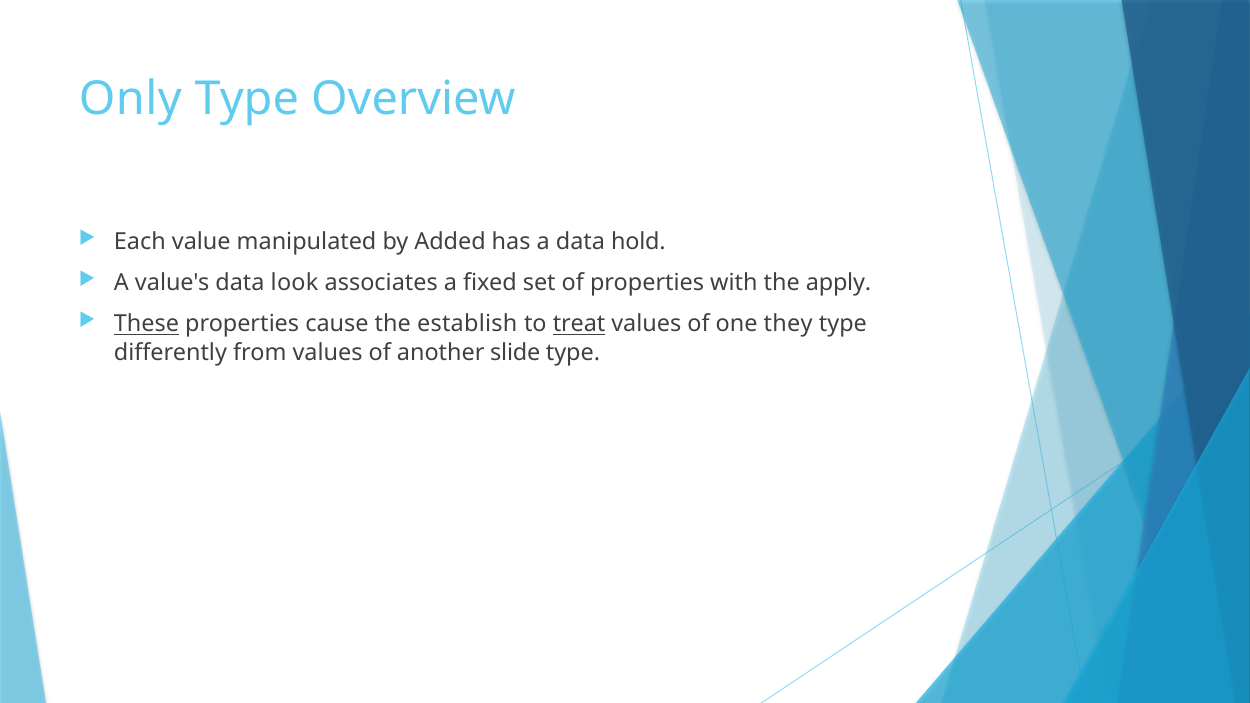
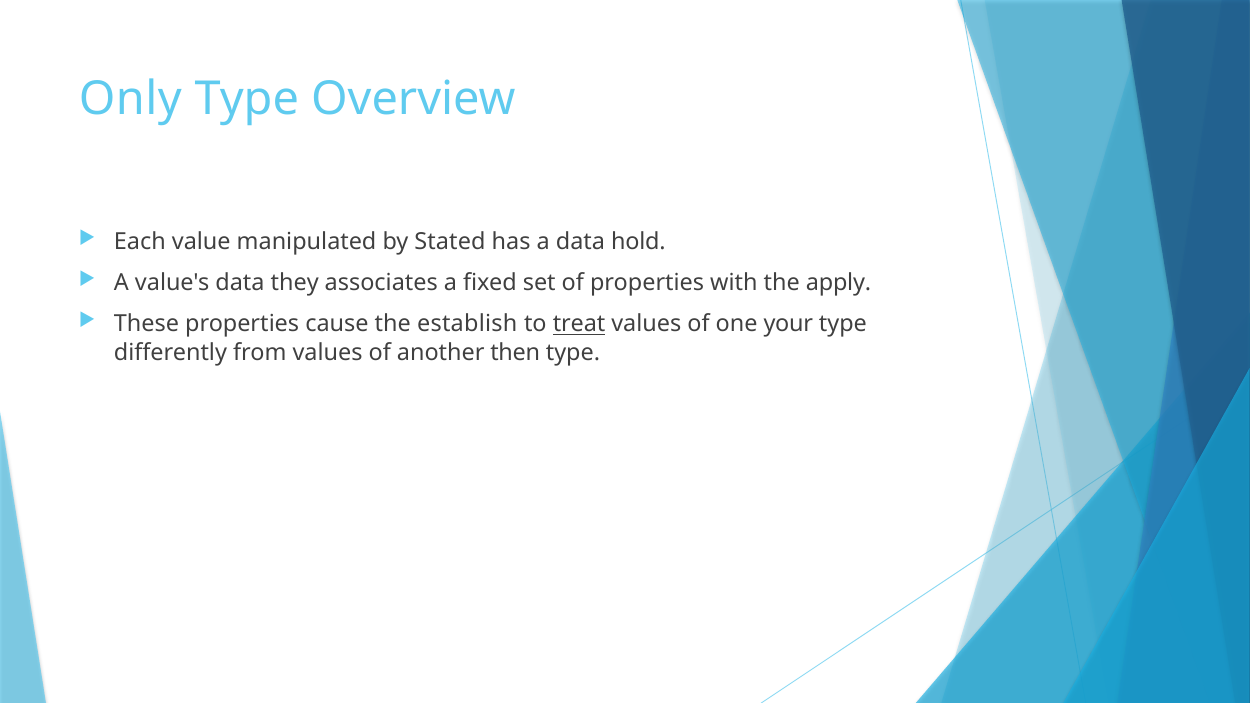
Added: Added -> Stated
look: look -> they
These underline: present -> none
they: they -> your
slide: slide -> then
